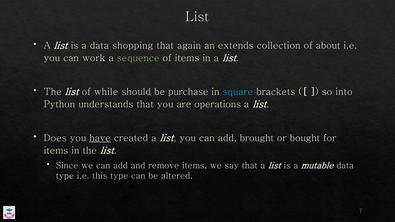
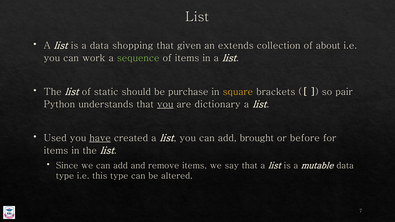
again: again -> given
while: while -> static
square colour: light blue -> yellow
into: into -> pair
you at (165, 104) underline: none -> present
operations: operations -> dictionary
Does: Does -> Used
bought: bought -> before
